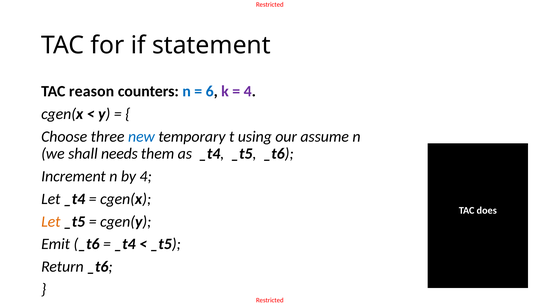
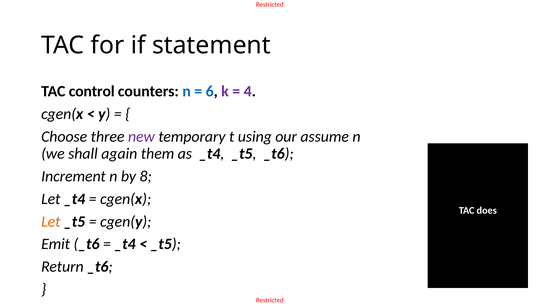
reason: reason -> control
new colour: blue -> purple
needs: needs -> again
by 4: 4 -> 8
